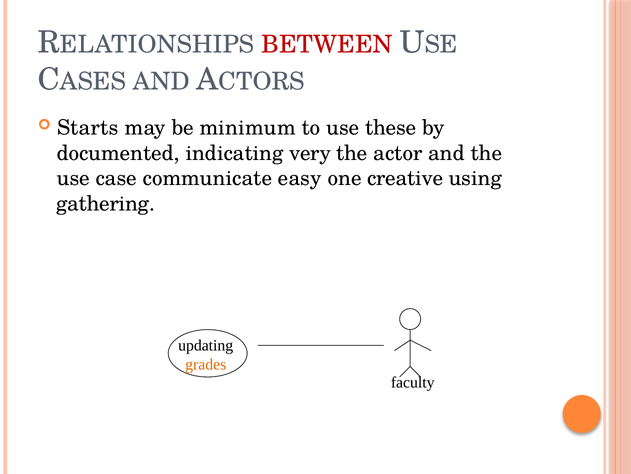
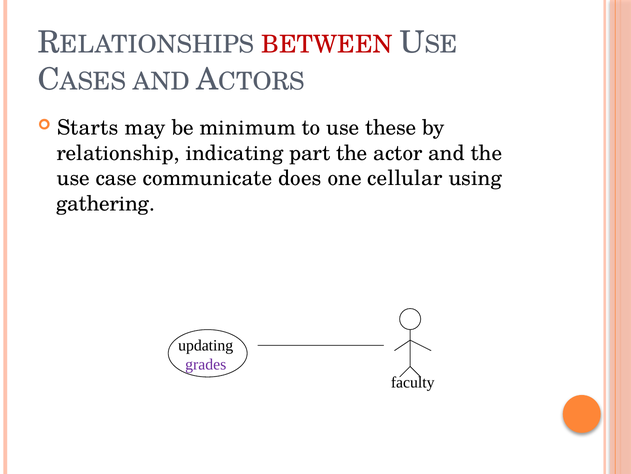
documented: documented -> relationship
very: very -> part
easy: easy -> does
creative: creative -> cellular
grades colour: orange -> purple
